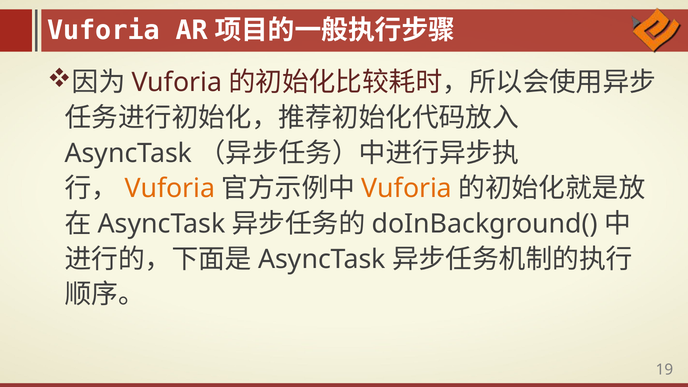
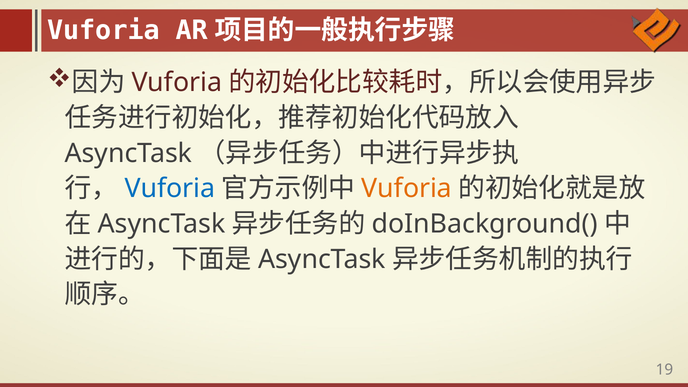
Vuforia at (170, 189) colour: orange -> blue
